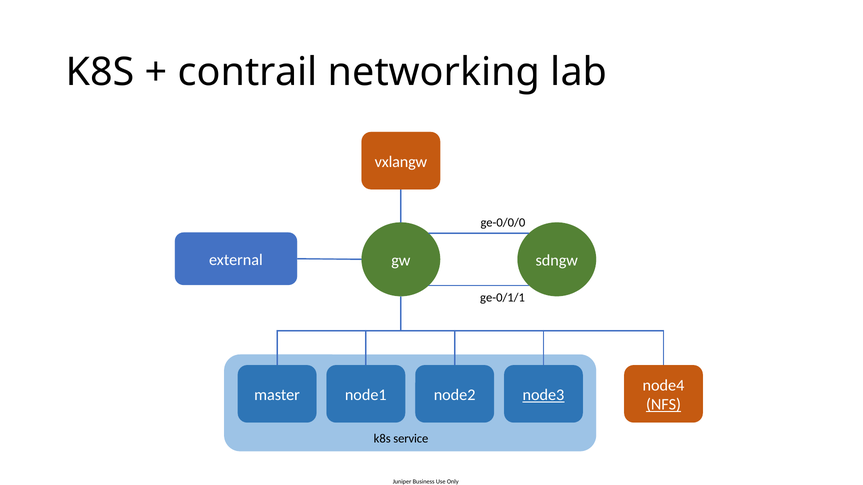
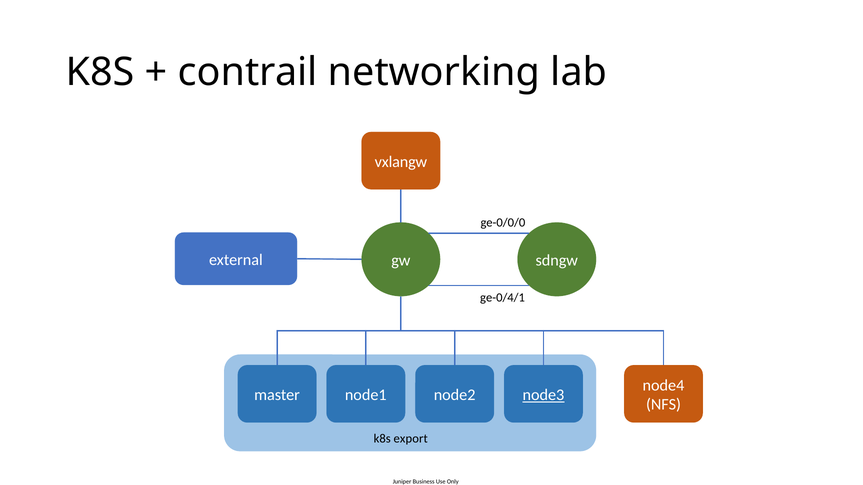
ge-0/1/1: ge-0/1/1 -> ge-0/4/1
NFS underline: present -> none
service: service -> export
